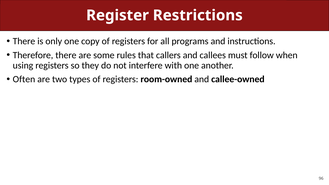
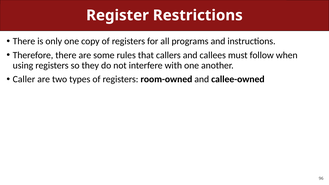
Often: Often -> Caller
